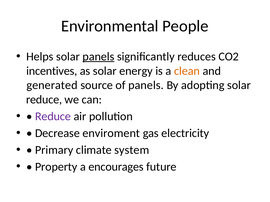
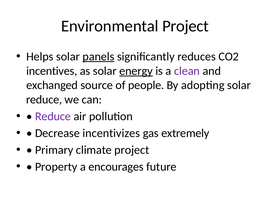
Environmental People: People -> Project
energy underline: none -> present
clean colour: orange -> purple
generated: generated -> exchanged
of panels: panels -> people
enviroment: enviroment -> incentivizes
electricity: electricity -> extremely
climate system: system -> project
